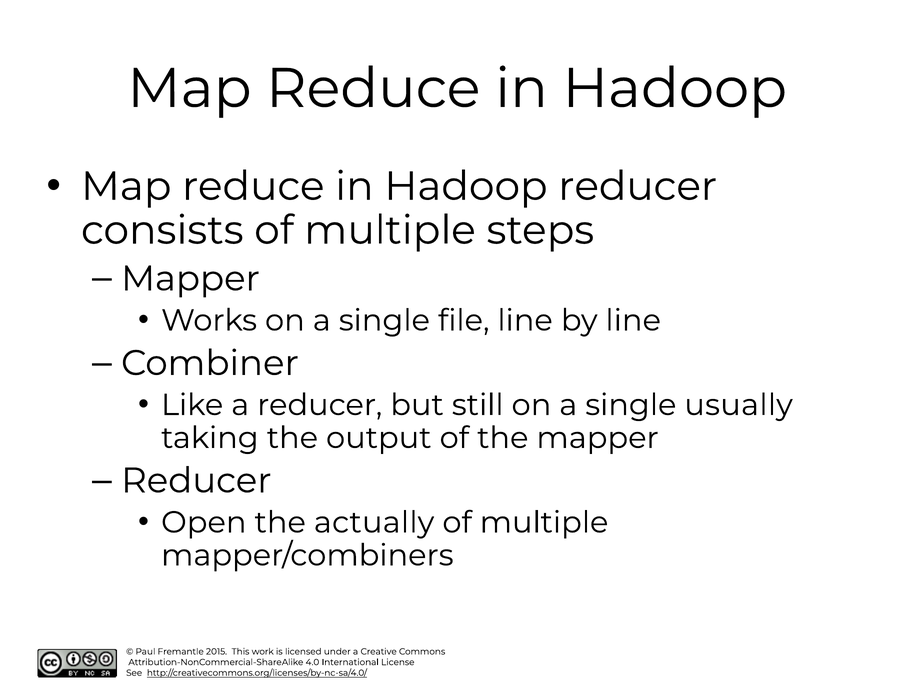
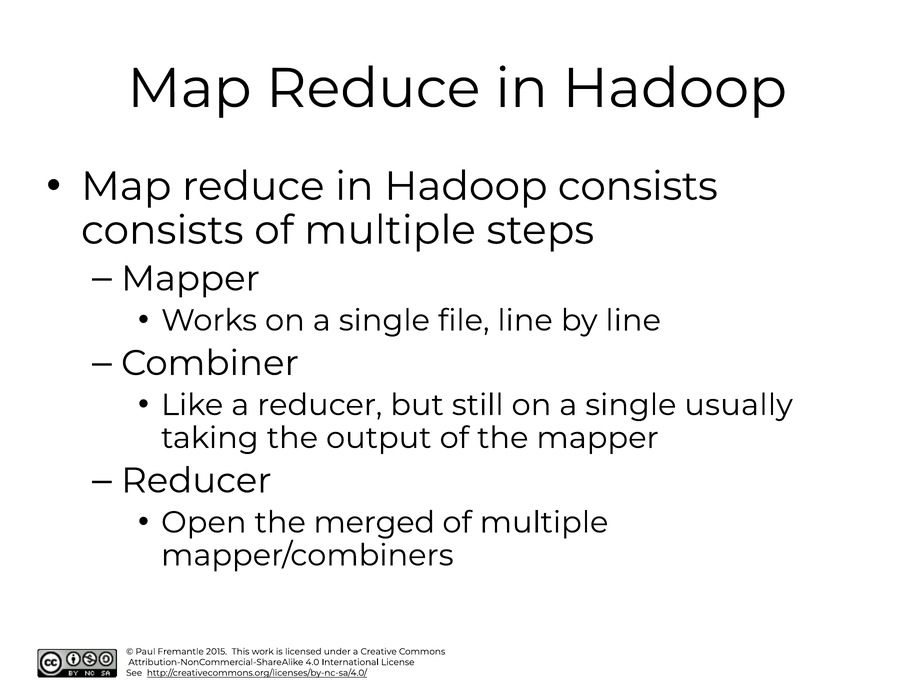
Hadoop reducer: reducer -> consists
actually: actually -> merged
